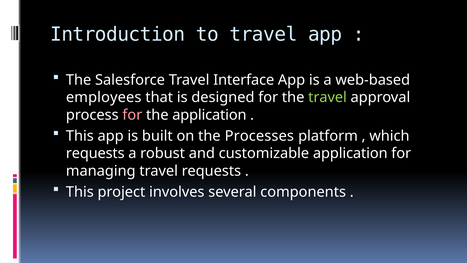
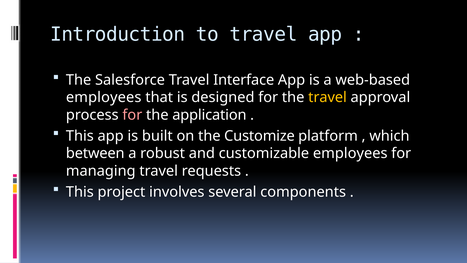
travel at (328, 97) colour: light green -> yellow
Processes: Processes -> Customize
requests at (95, 153): requests -> between
customizable application: application -> employees
